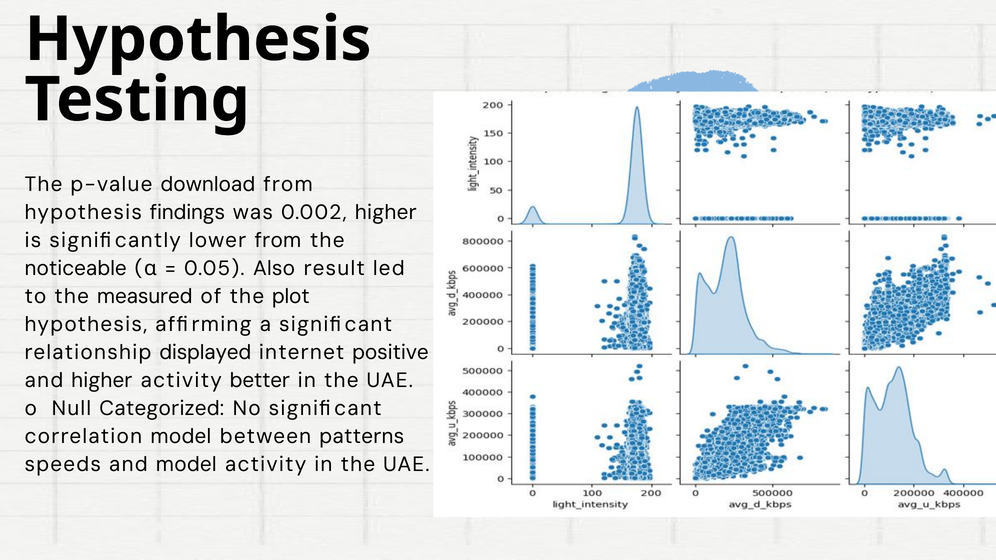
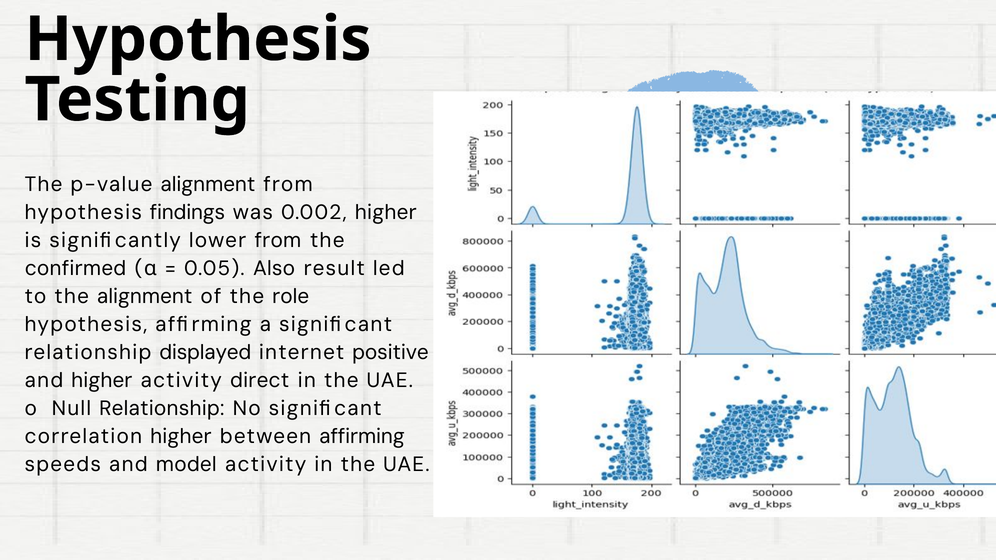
p-value download: download -> alignment
noticeable: noticeable -> confirmed
the measured: measured -> alignment
plot: plot -> role
better: better -> direct
Null Categorized: Categorized -> Relationship
correlation model: model -> higher
between patterns: patterns -> affirming
